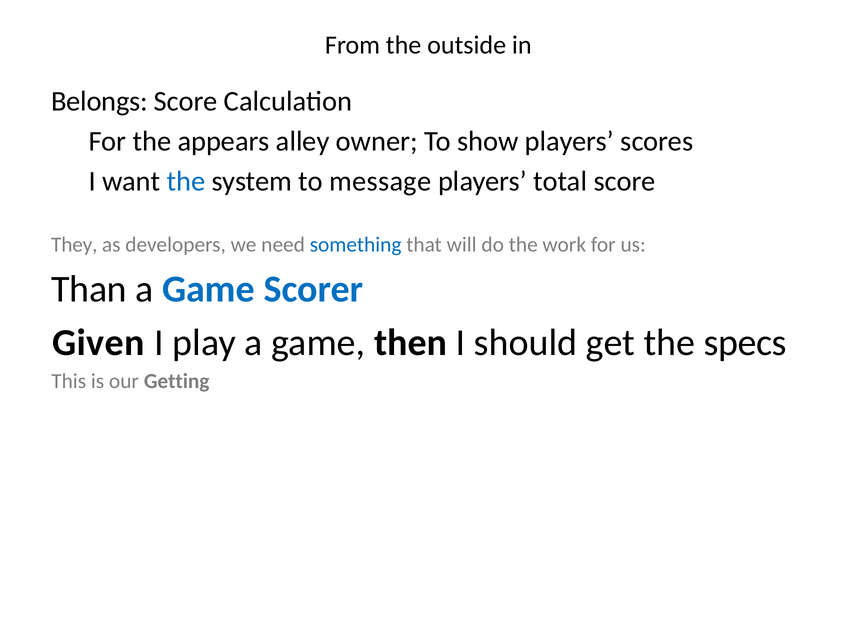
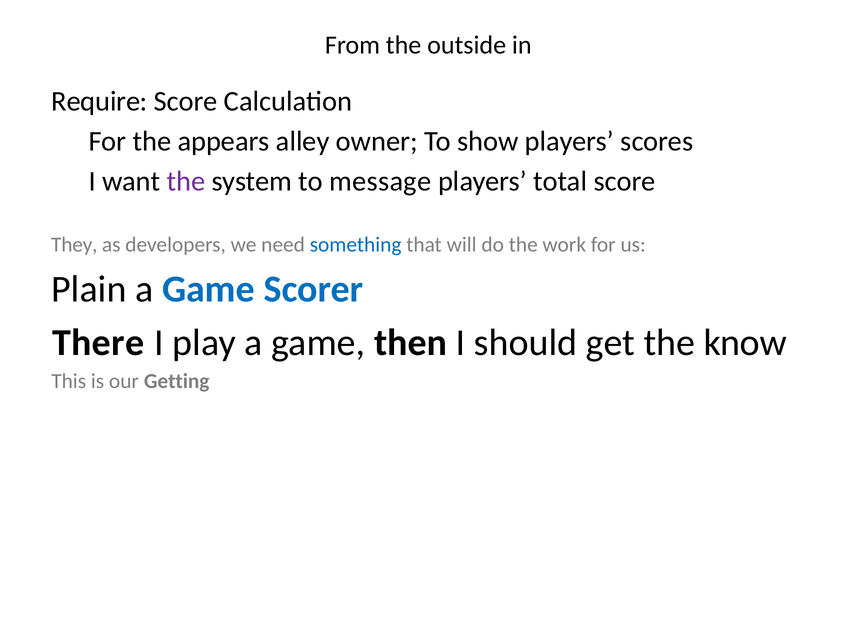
Belongs: Belongs -> Require
the at (186, 181) colour: blue -> purple
Than: Than -> Plain
Given: Given -> There
specs: specs -> know
